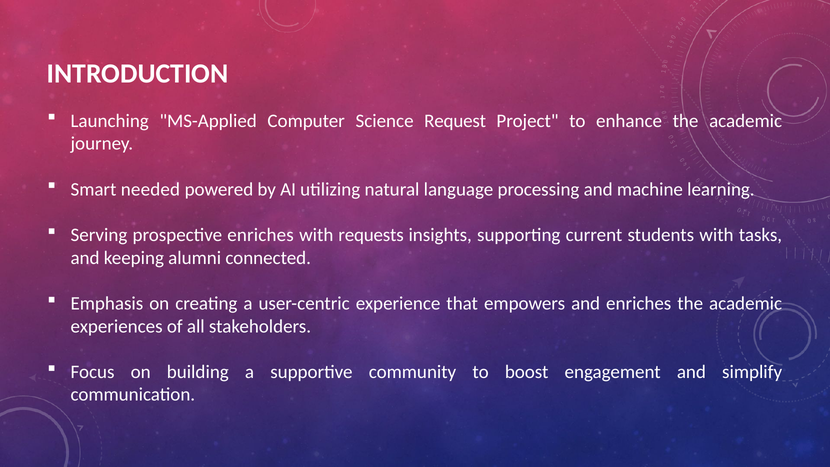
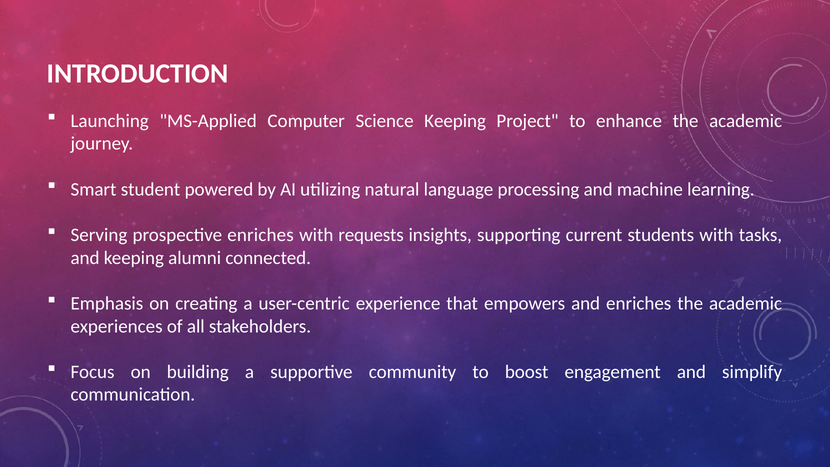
Science Request: Request -> Keeping
needed: needed -> student
